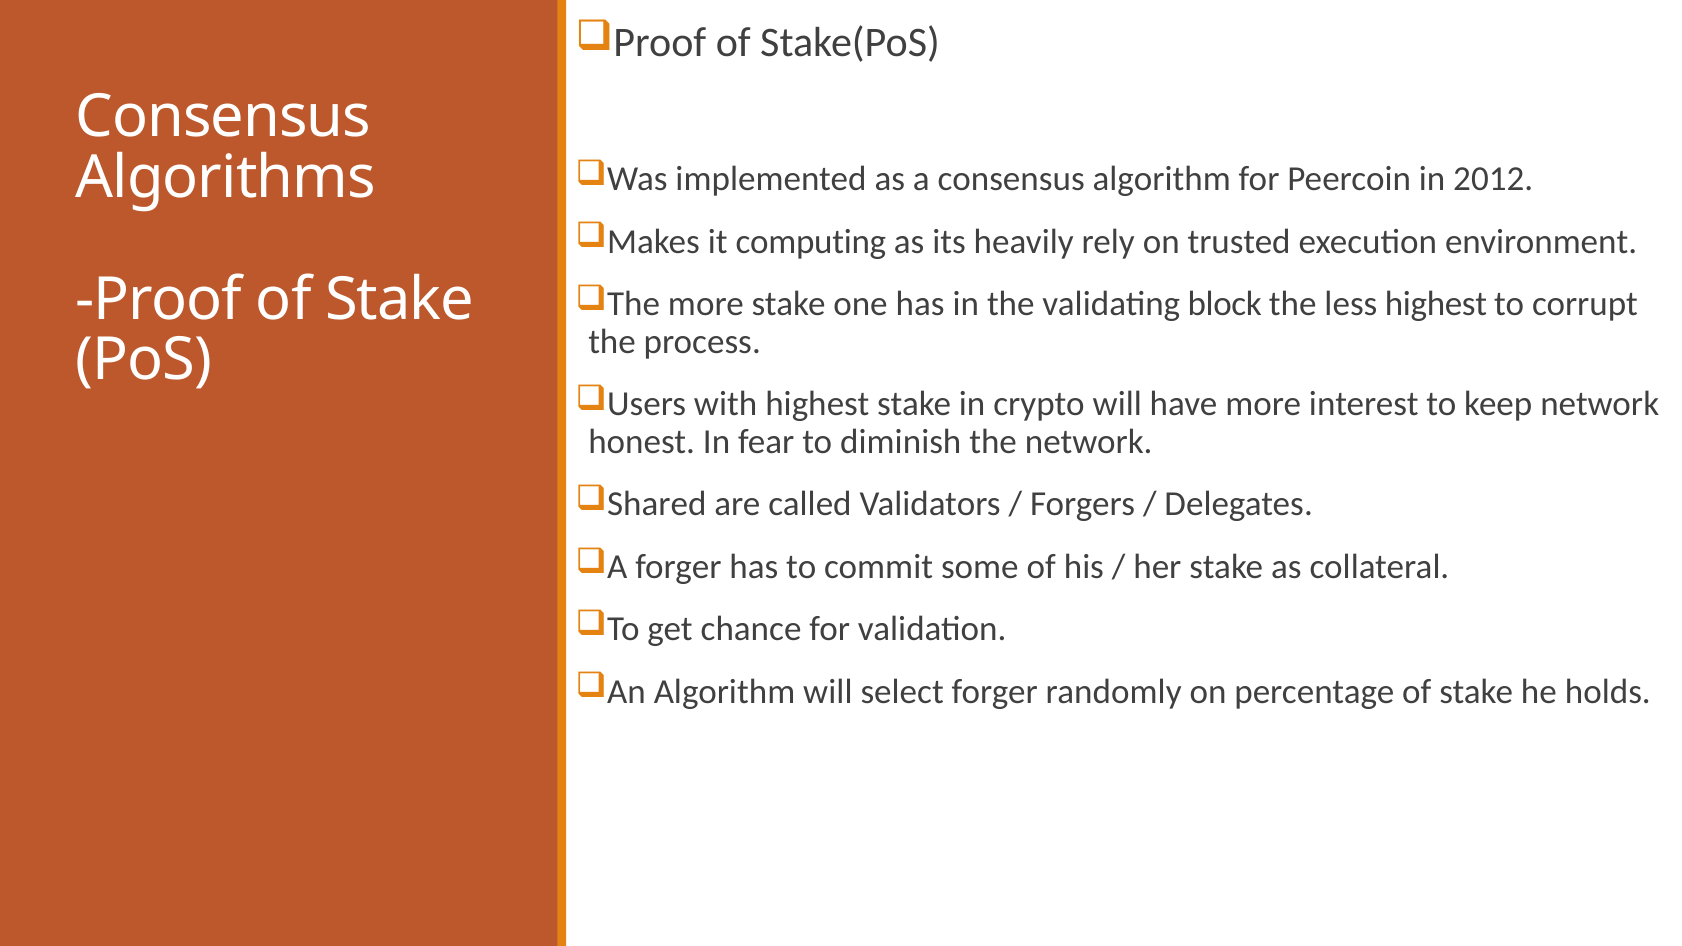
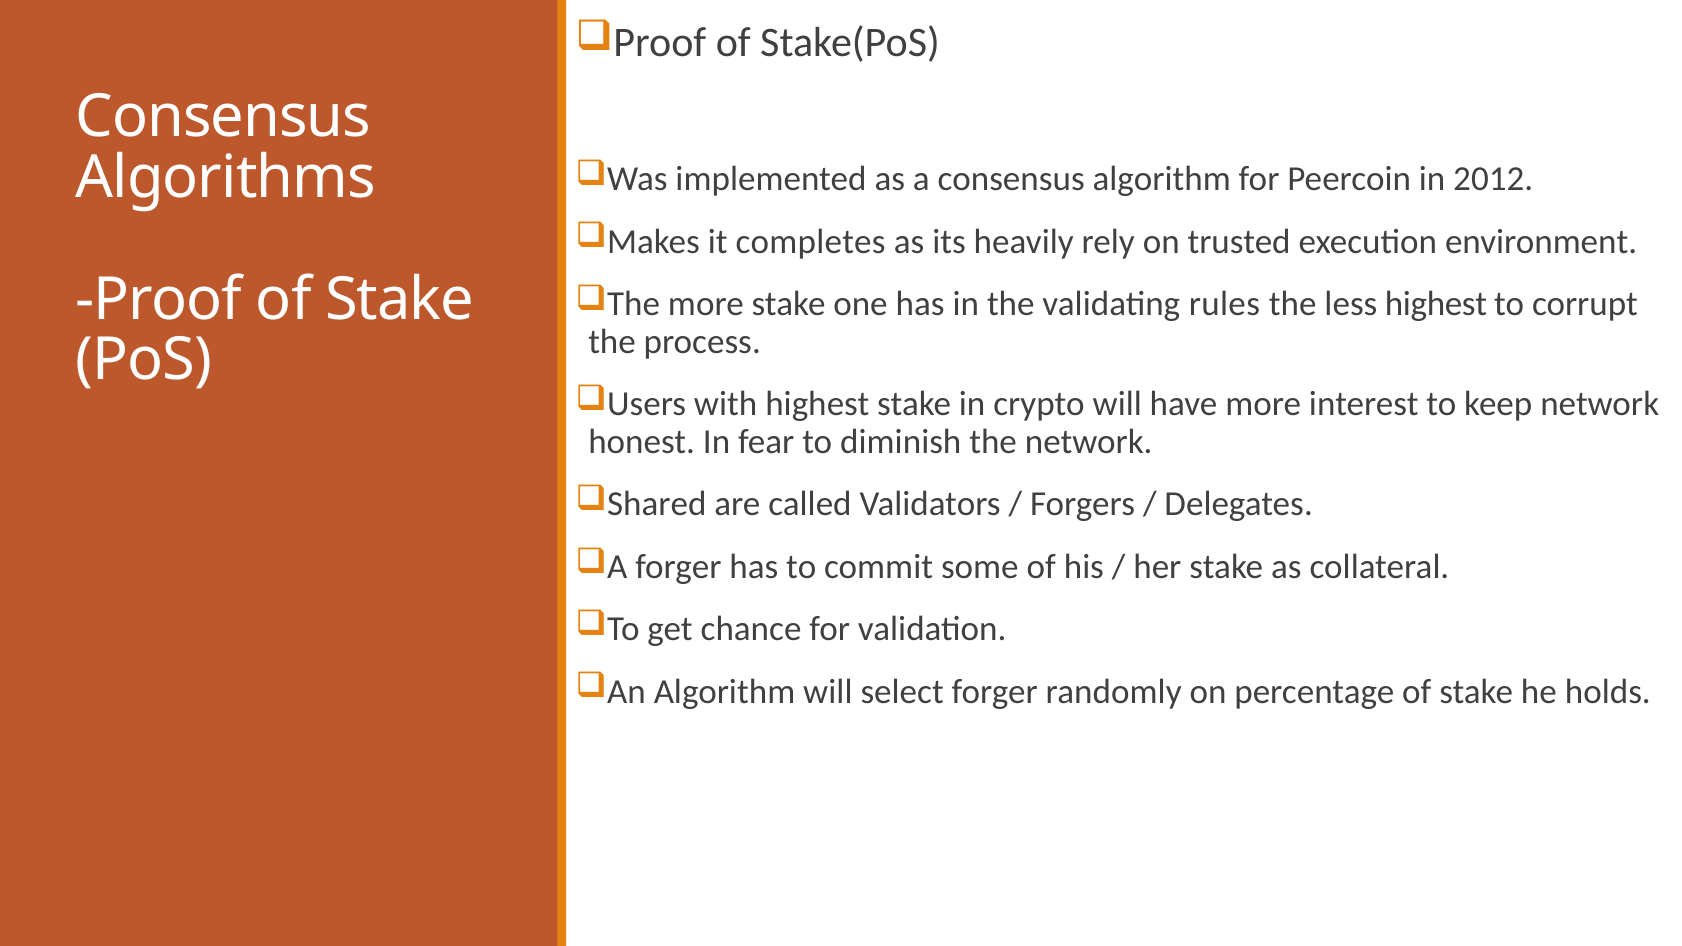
computing: computing -> completes
block: block -> rules
